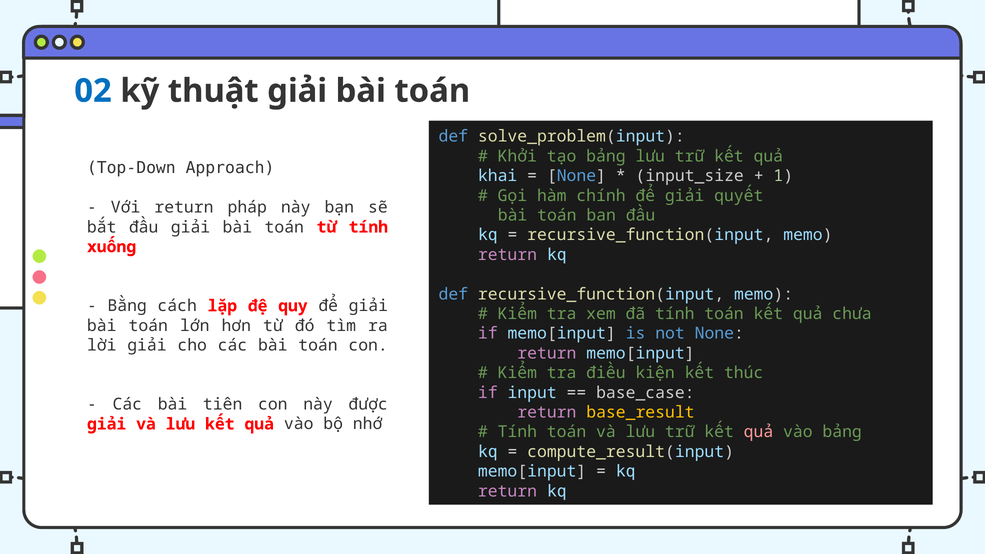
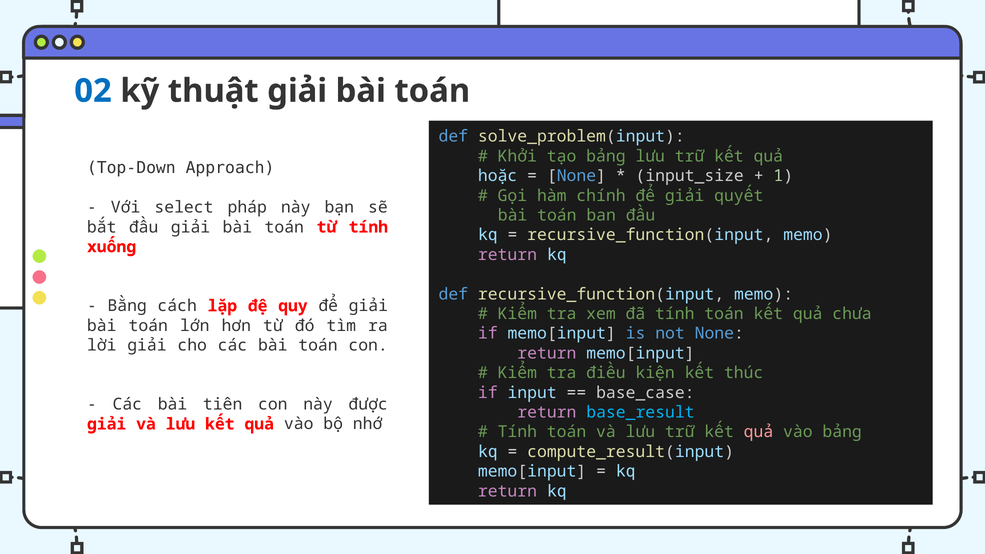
khai: khai -> hoặc
Với return: return -> select
base_result colour: yellow -> light blue
